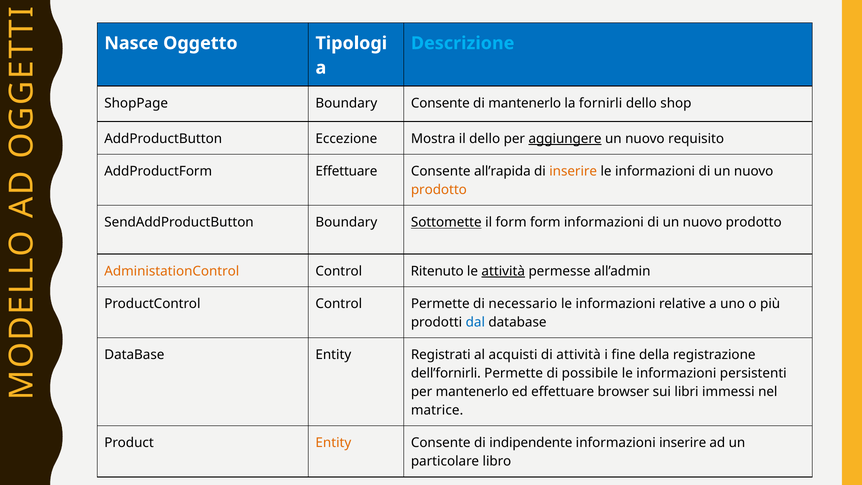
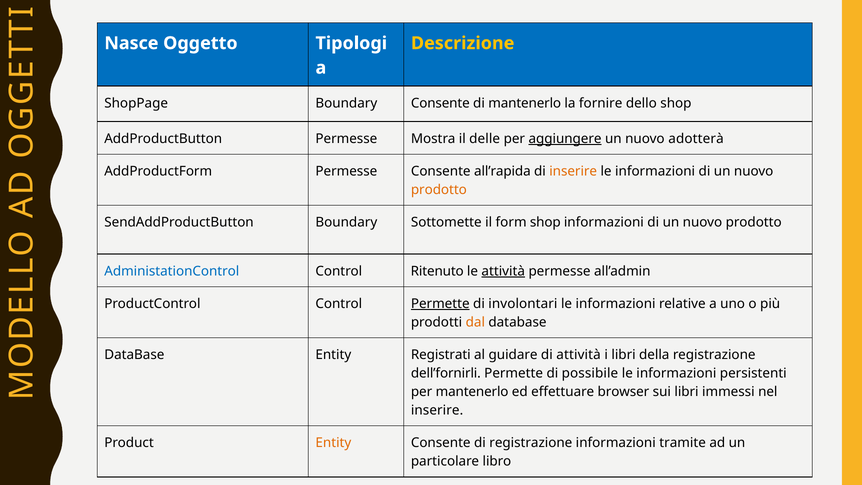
Descrizione colour: light blue -> yellow
fornirli: fornirli -> fornire
AddProductButton Eccezione: Eccezione -> Permesse
il dello: dello -> delle
requisito: requisito -> adotterà
AddProductForm Effettuare: Effettuare -> Permesse
Sottomette underline: present -> none
form form: form -> shop
AdministationControl colour: orange -> blue
Permette at (440, 304) underline: none -> present
necessario: necessario -> involontari
dal colour: blue -> orange
acquisti: acquisti -> guidare
i fine: fine -> libri
matrice at (437, 410): matrice -> inserire
di indipendente: indipendente -> registrazione
informazioni inserire: inserire -> tramite
